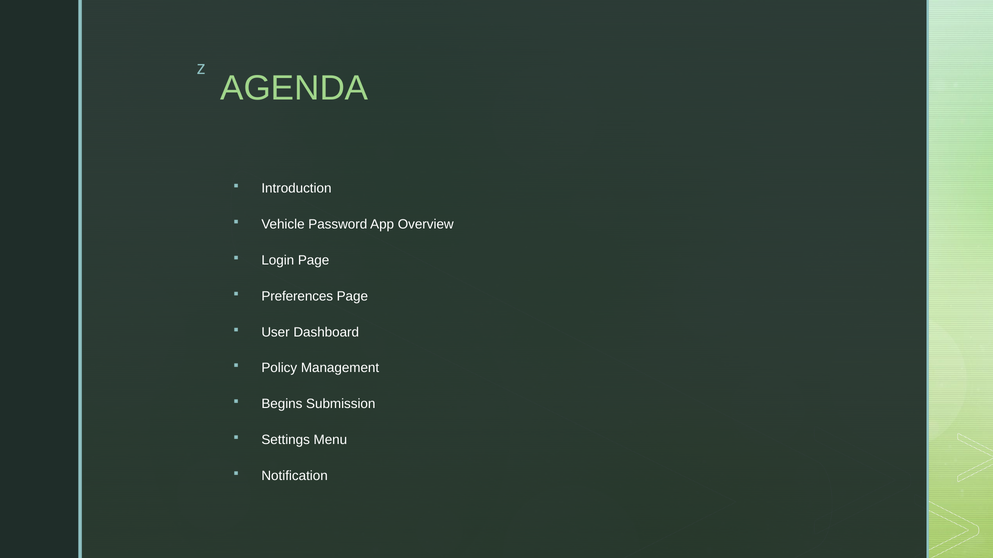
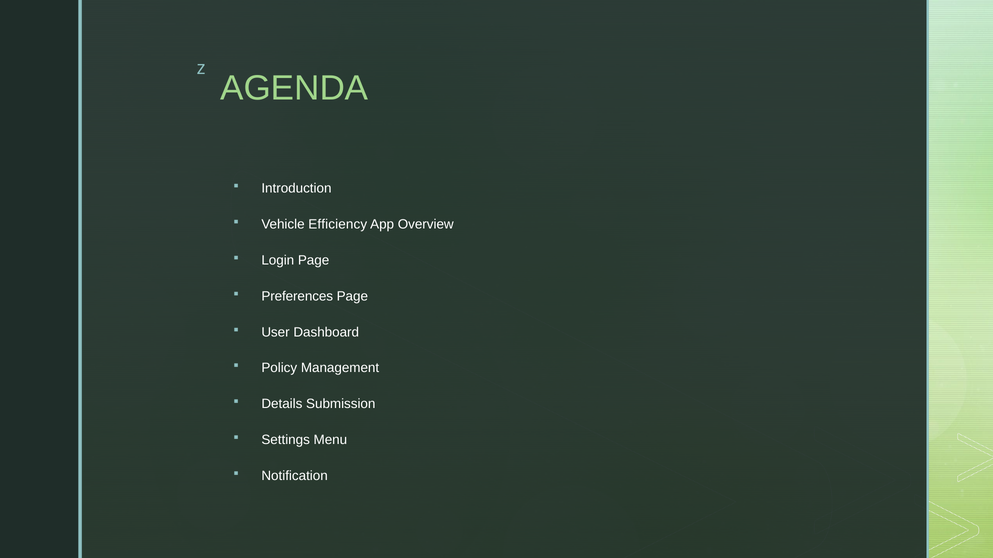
Password: Password -> Efficiency
Begins: Begins -> Details
